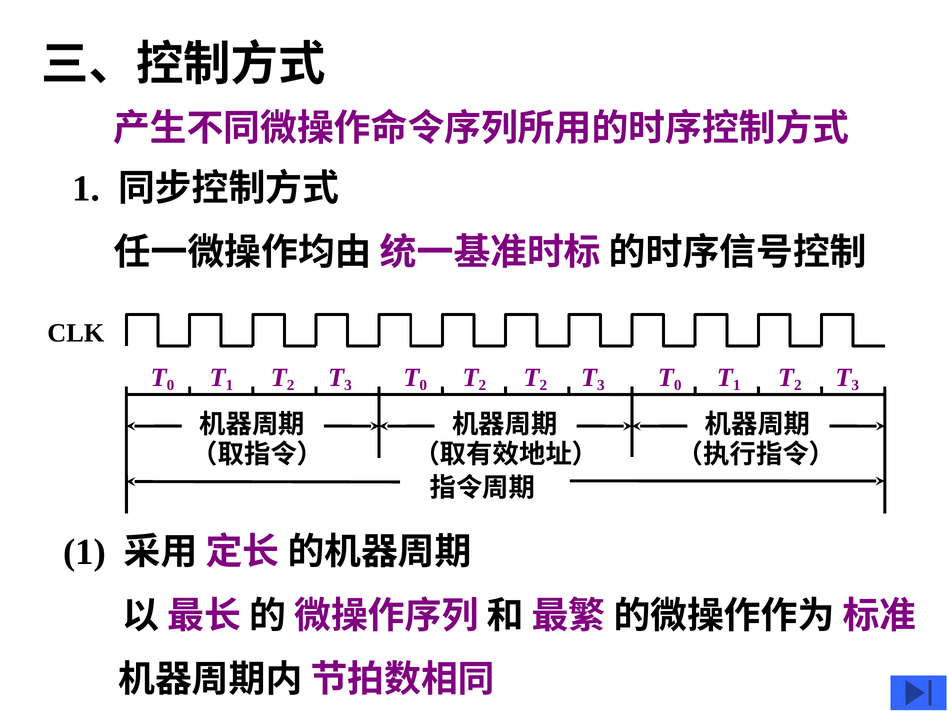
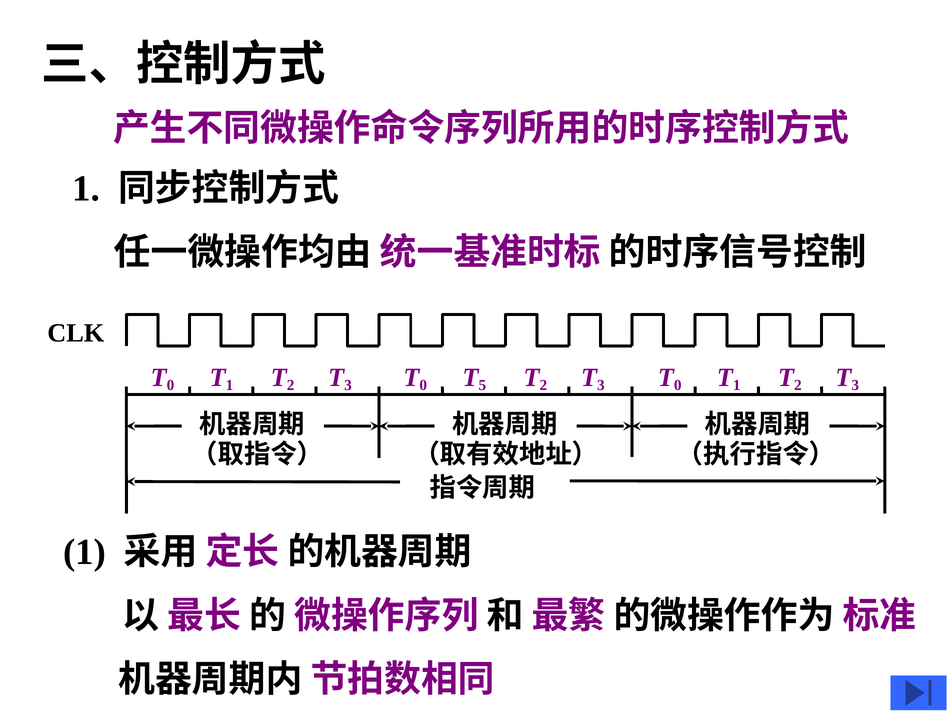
2 at (482, 385): 2 -> 5
